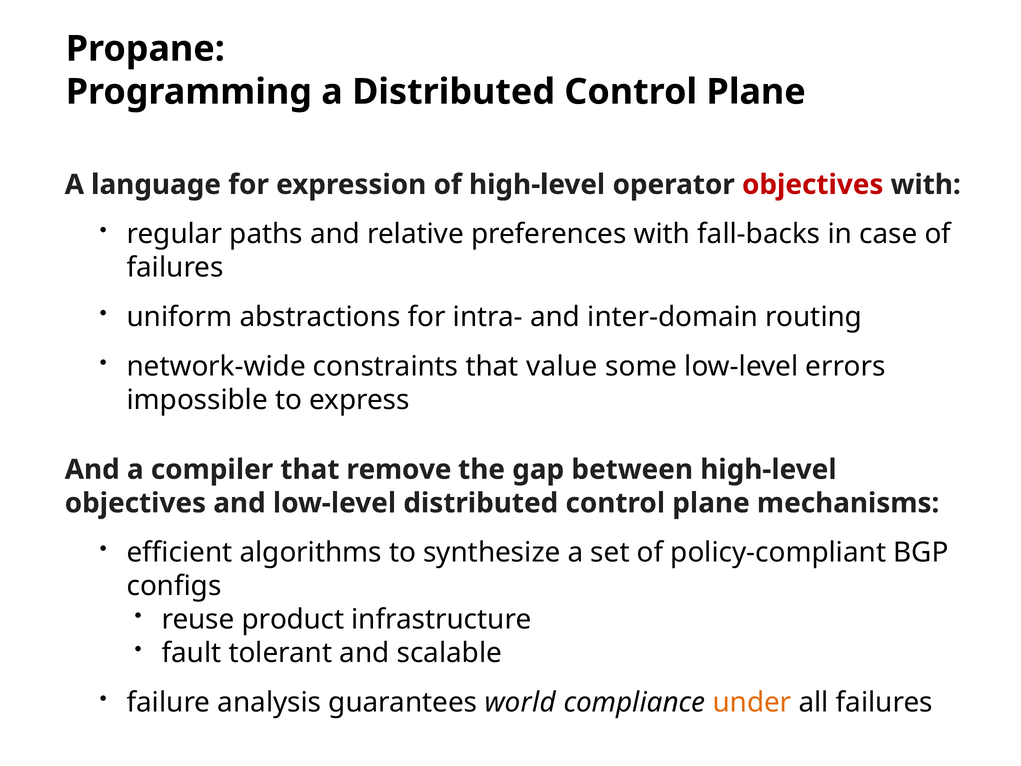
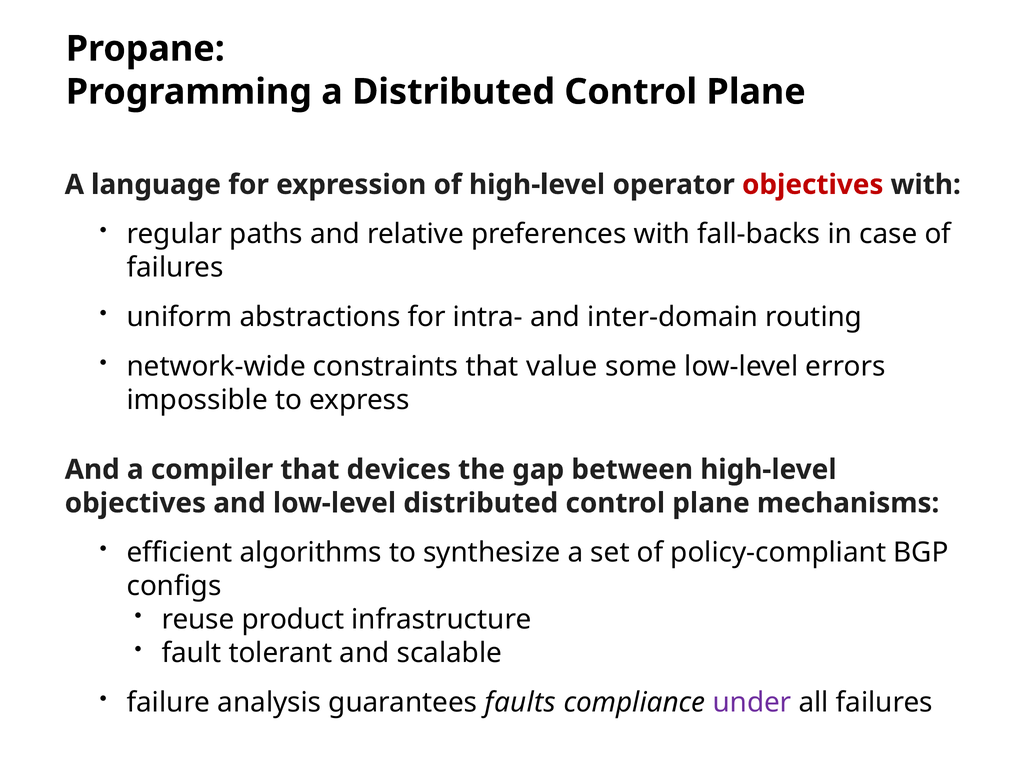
remove: remove -> devices
world: world -> faults
under colour: orange -> purple
